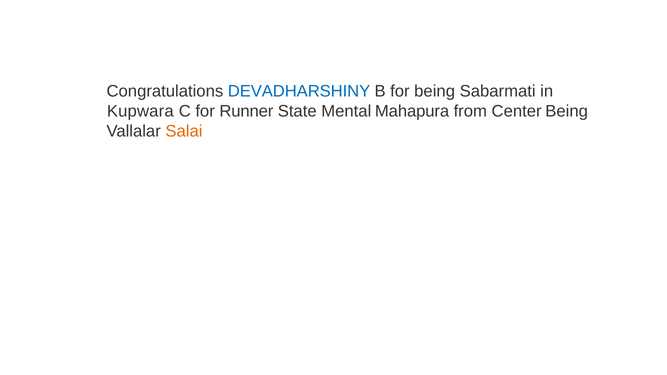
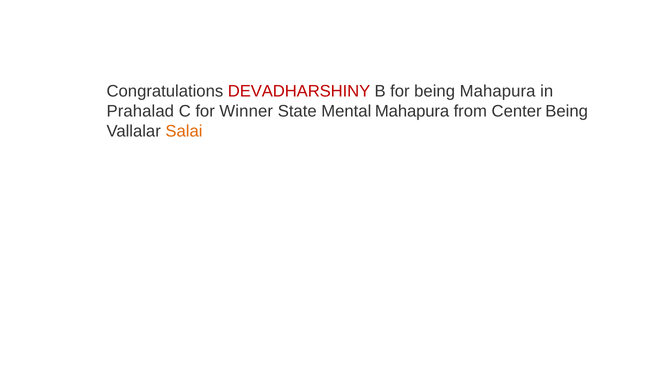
DEVADHARSHINY colour: blue -> red
being Sabarmati: Sabarmati -> Mahapura
Kupwara: Kupwara -> Prahalad
Runner: Runner -> Winner
